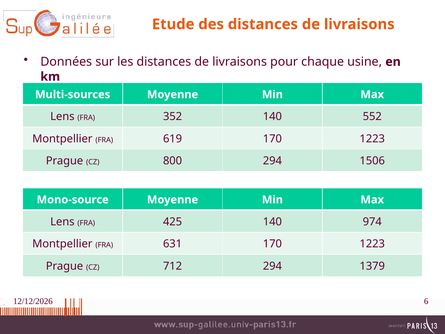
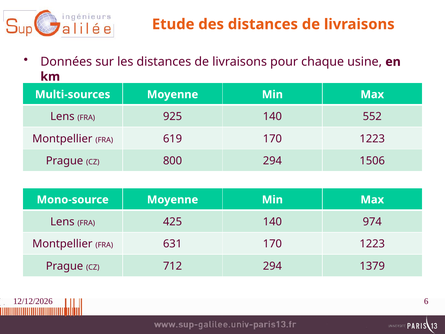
352: 352 -> 925
